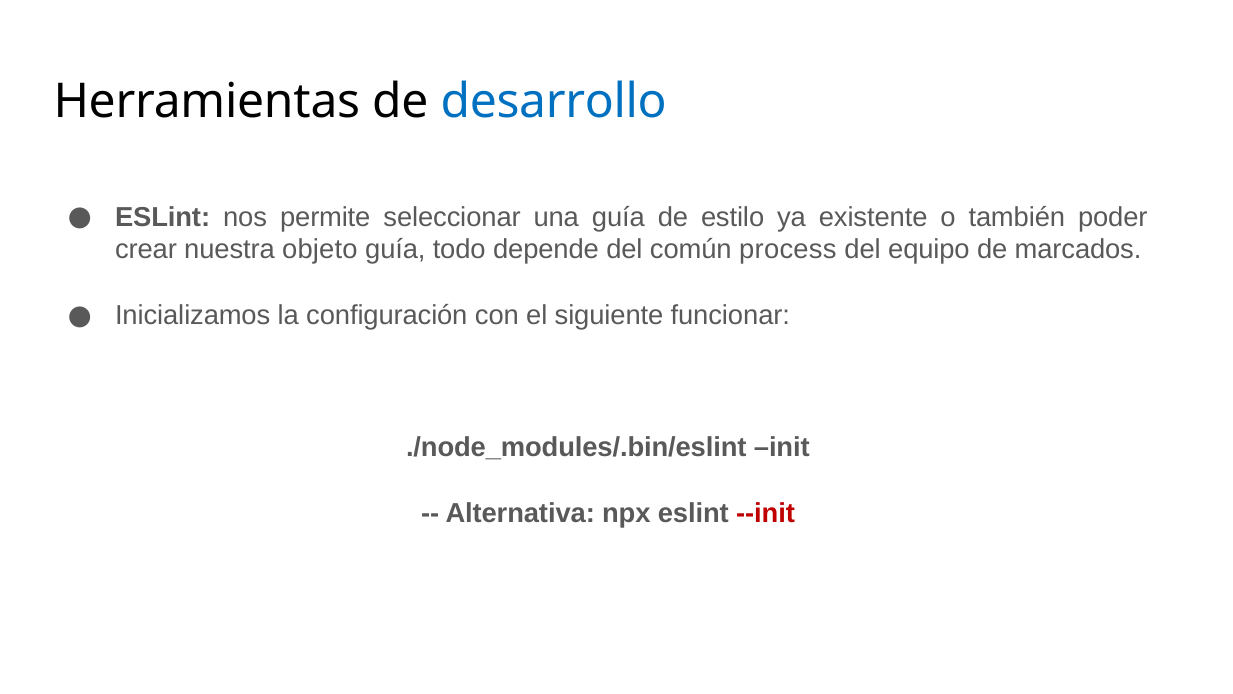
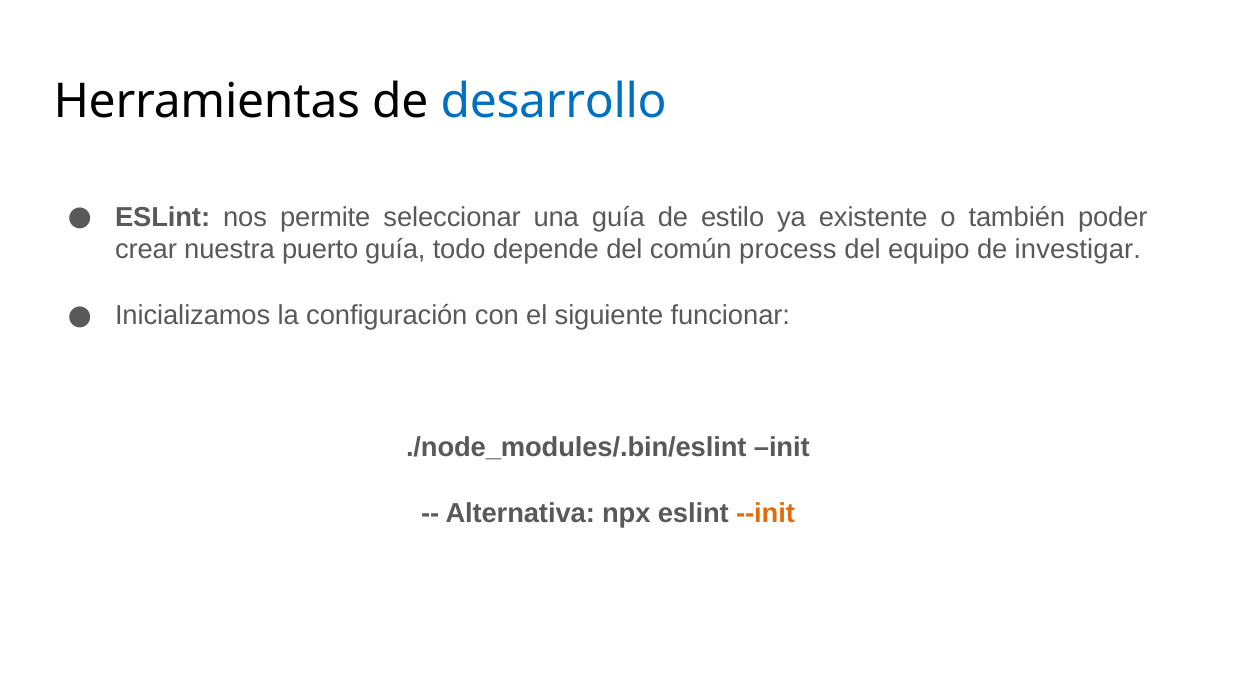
objeto: objeto -> puerto
marcados: marcados -> investigar
--init colour: red -> orange
